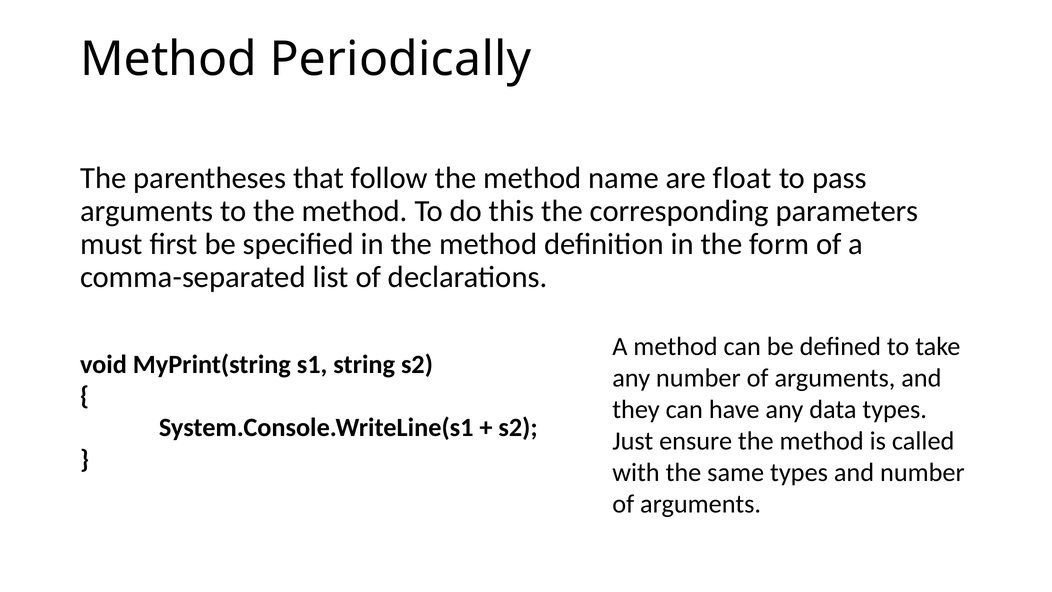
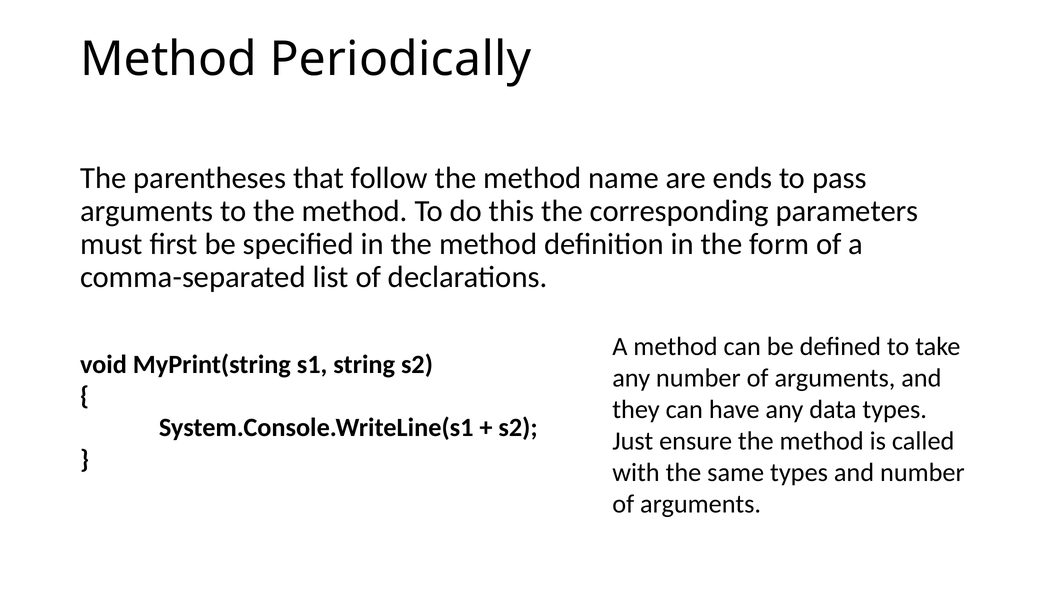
float: float -> ends
